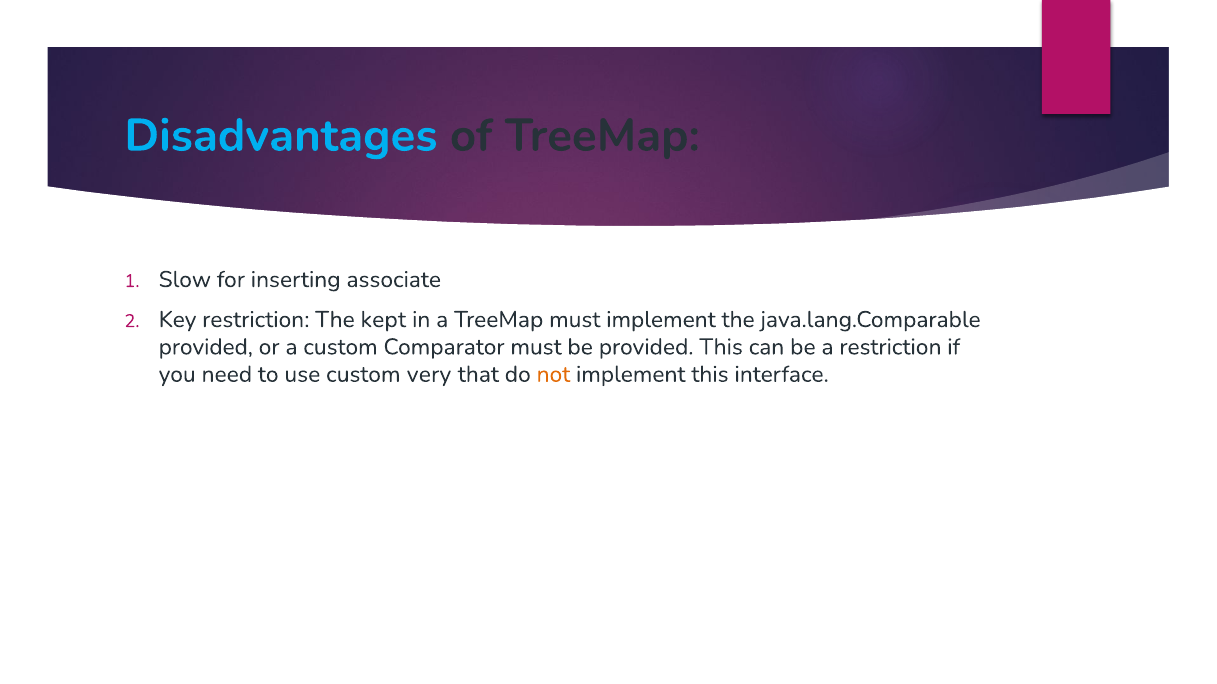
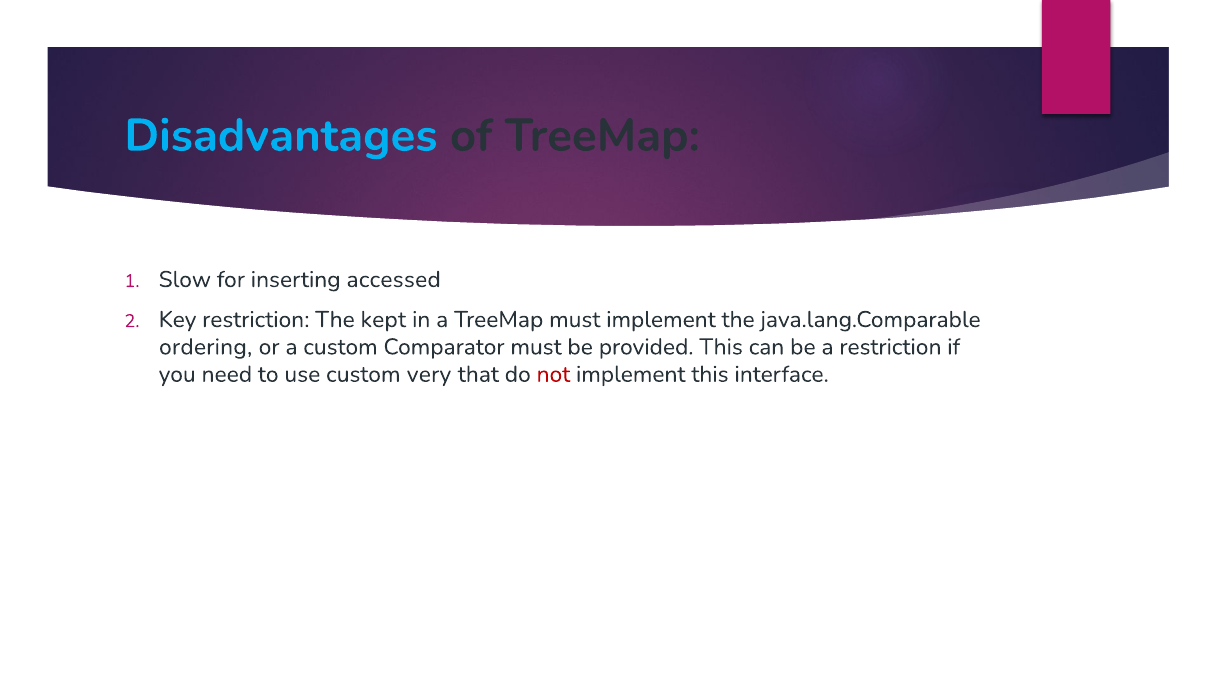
associate: associate -> accessed
provided at (206, 347): provided -> ordering
not colour: orange -> red
